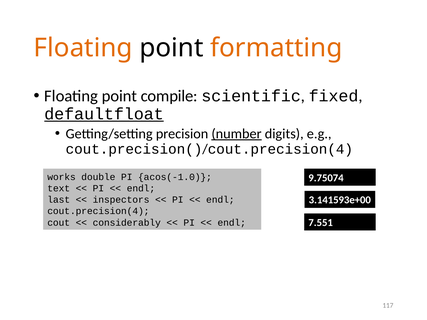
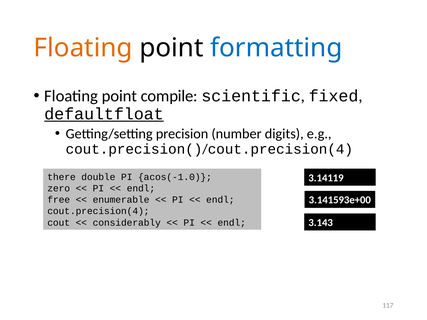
formatting colour: orange -> blue
number underline: present -> none
works: works -> there
9.75074: 9.75074 -> 3.14119
text: text -> zero
last: last -> free
inspectors: inspectors -> enumerable
7.551: 7.551 -> 3.143
